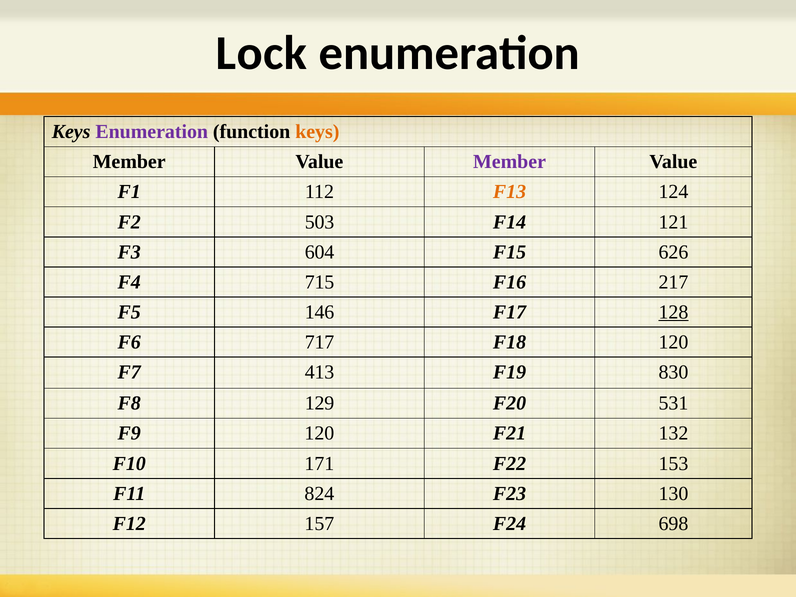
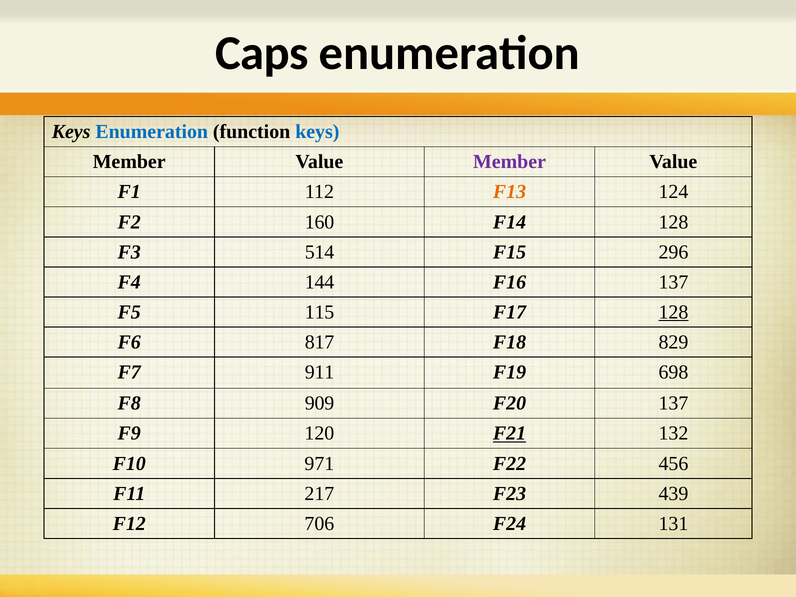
Lock: Lock -> Caps
Enumeration at (152, 132) colour: purple -> blue
keys at (317, 132) colour: orange -> blue
503: 503 -> 160
F14 121: 121 -> 128
604: 604 -> 514
626: 626 -> 296
715: 715 -> 144
F16 217: 217 -> 137
146: 146 -> 115
717: 717 -> 817
F18 120: 120 -> 829
413: 413 -> 911
830: 830 -> 698
129: 129 -> 909
F20 531: 531 -> 137
F21 underline: none -> present
171: 171 -> 971
153: 153 -> 456
824: 824 -> 217
130: 130 -> 439
157: 157 -> 706
698: 698 -> 131
